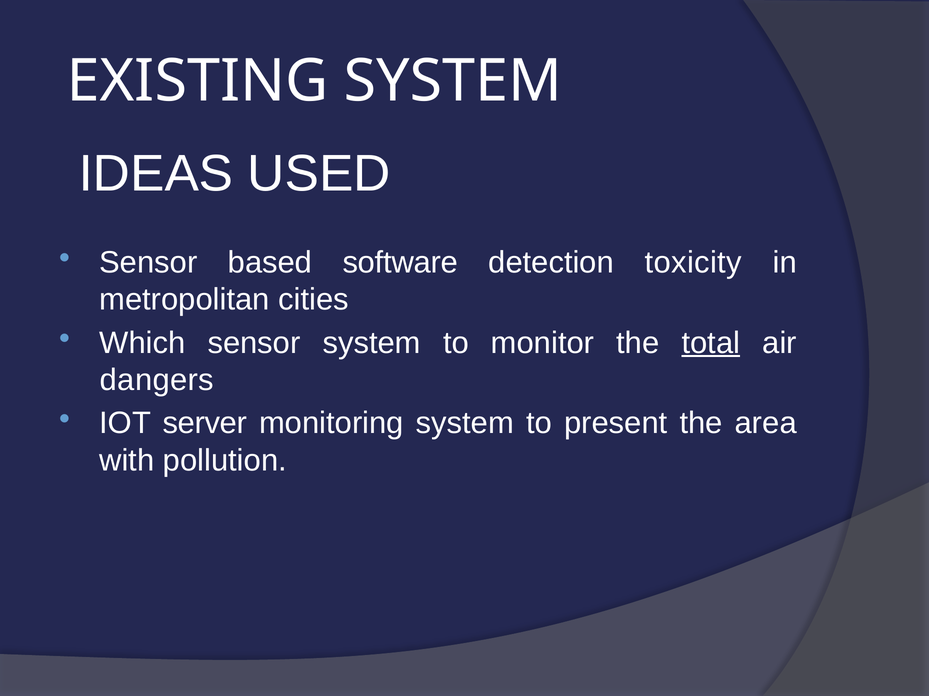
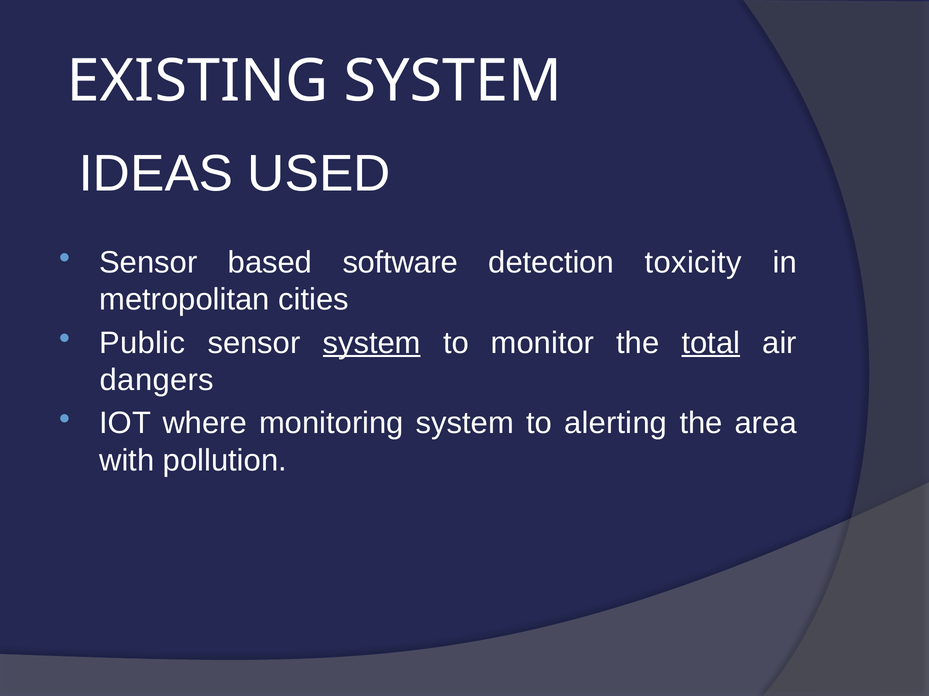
Which: Which -> Public
system at (372, 343) underline: none -> present
server: server -> where
present: present -> alerting
